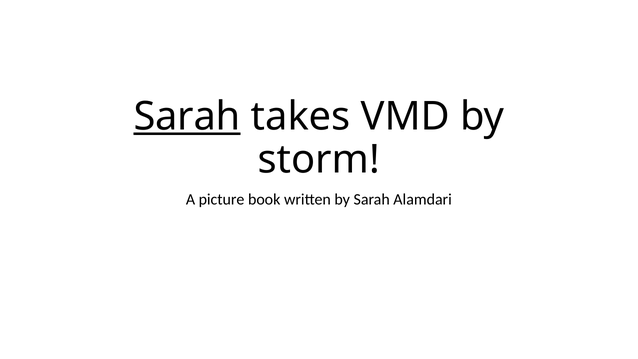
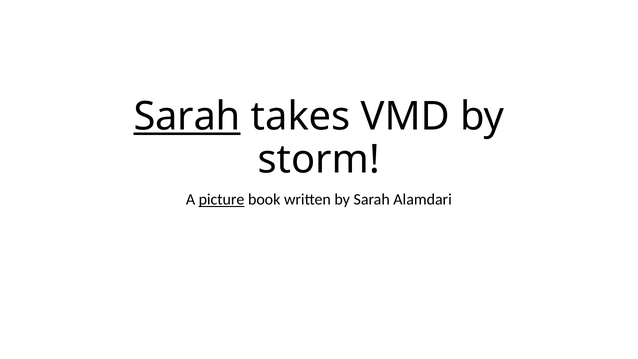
picture underline: none -> present
